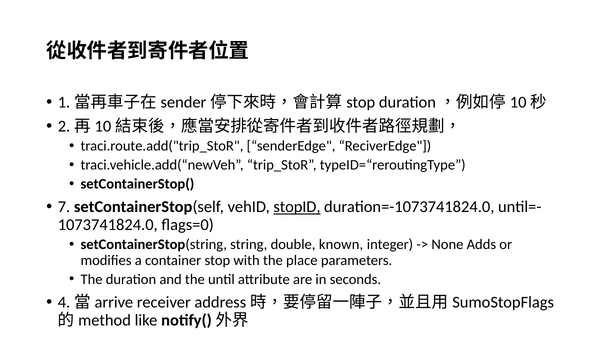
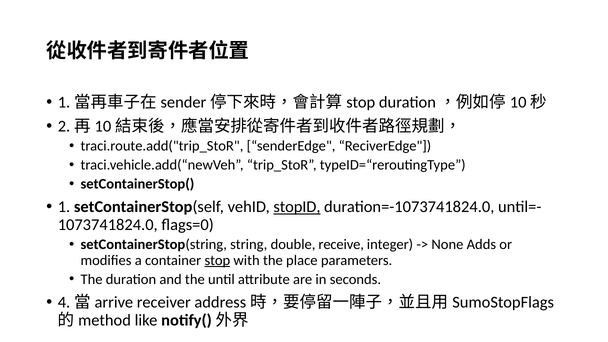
7: 7 -> 1
known: known -> receive
stop underline: none -> present
